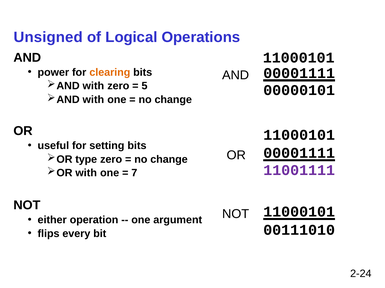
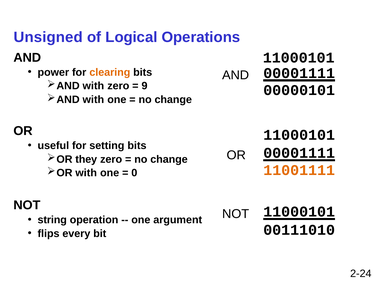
5: 5 -> 9
type: type -> they
11001111 colour: purple -> orange
7: 7 -> 0
either: either -> string
